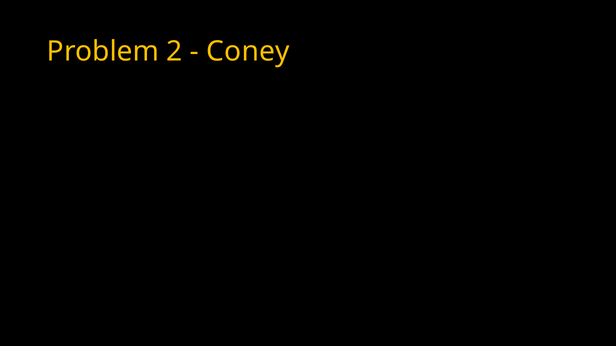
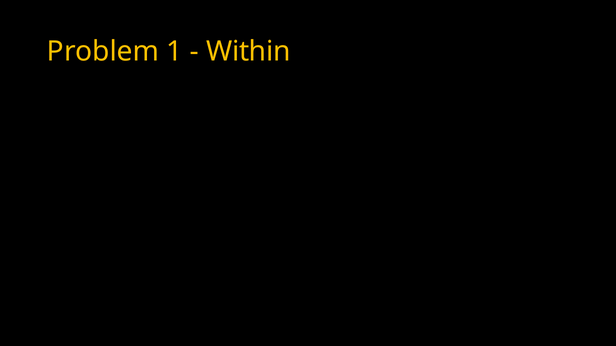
2: 2 -> 1
Coney: Coney -> Within
